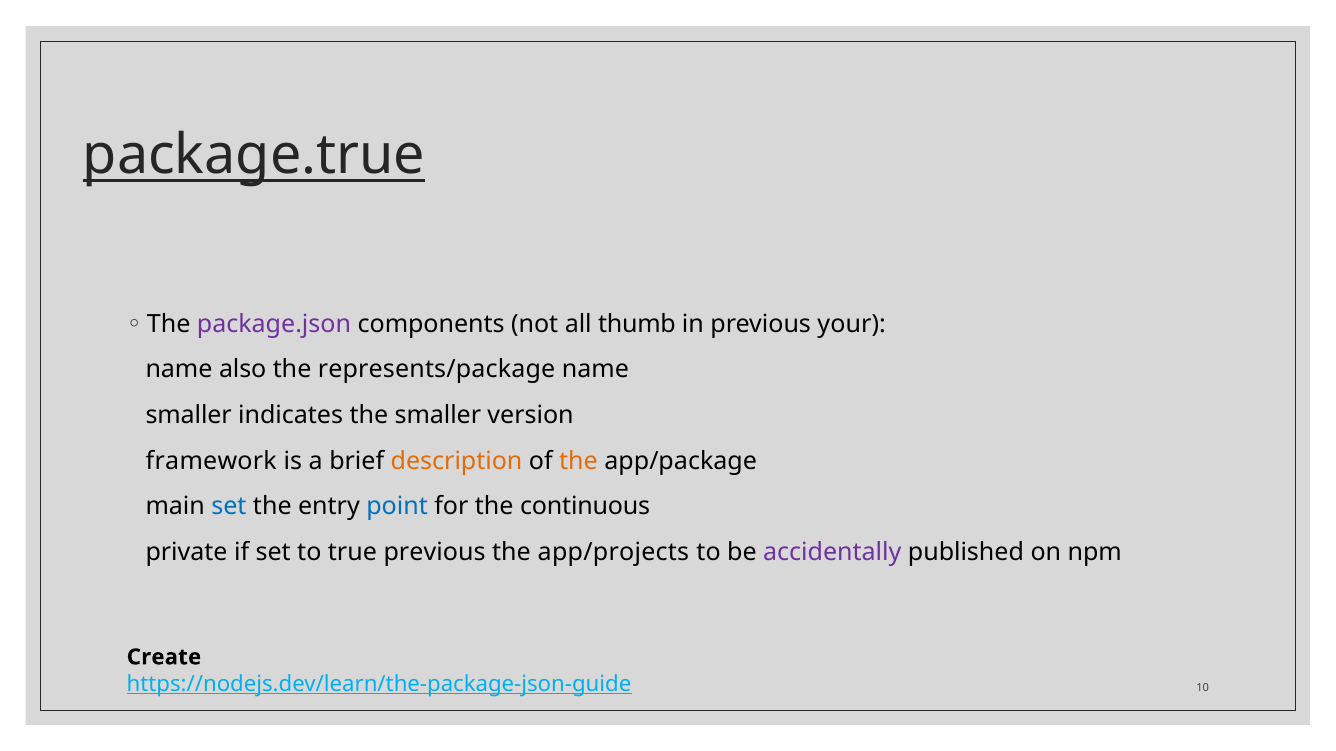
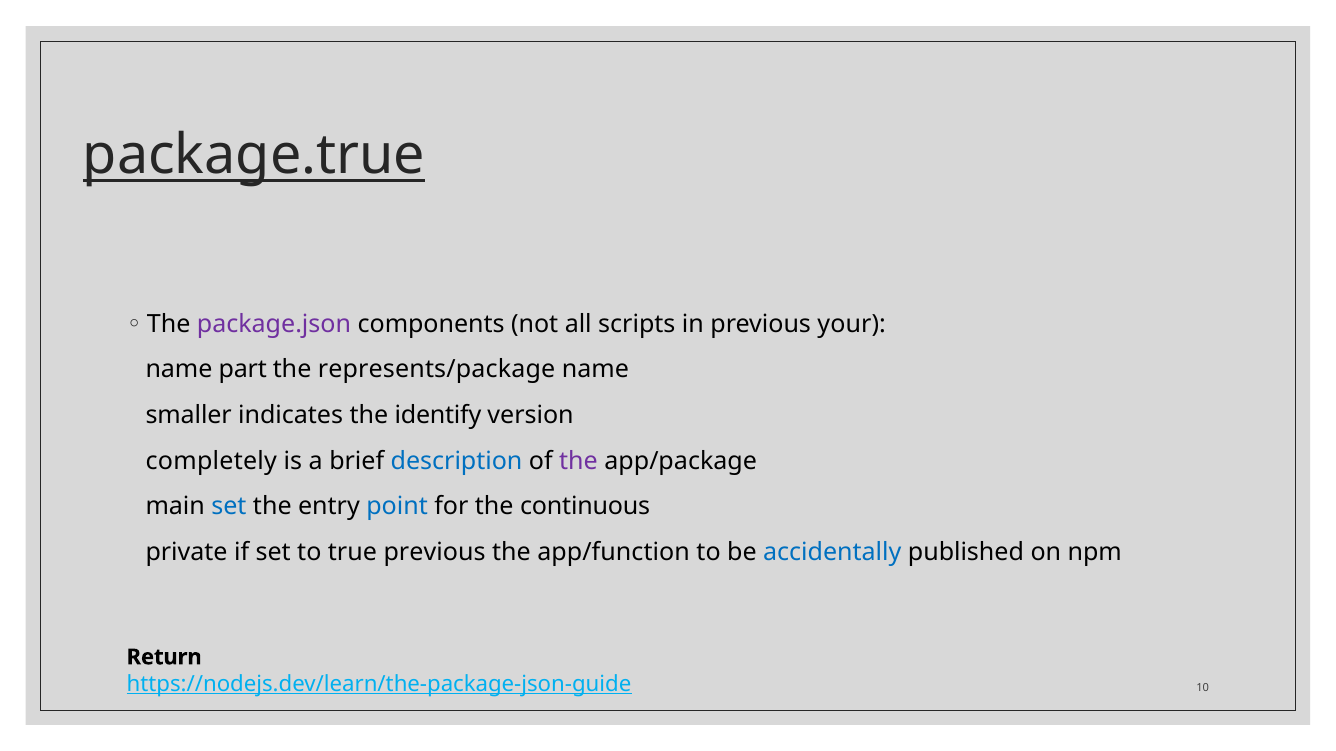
thumb: thumb -> scripts
also: also -> part
the smaller: smaller -> identify
framework: framework -> completely
description colour: orange -> blue
the at (579, 461) colour: orange -> purple
app/projects: app/projects -> app/function
accidentally colour: purple -> blue
Create: Create -> Return
